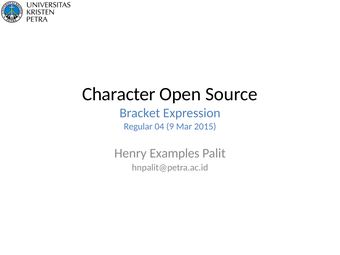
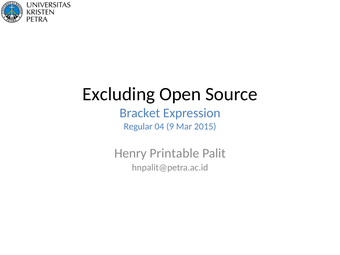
Character: Character -> Excluding
Examples: Examples -> Printable
